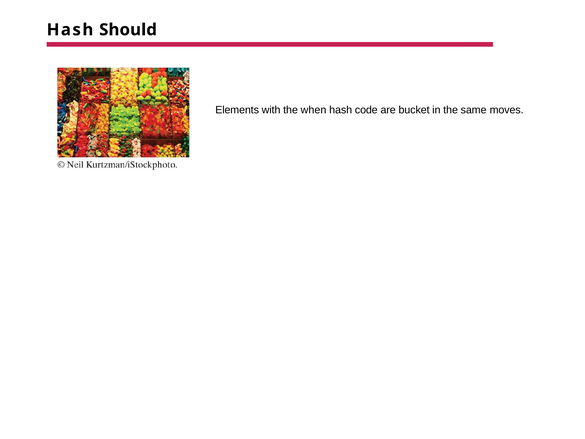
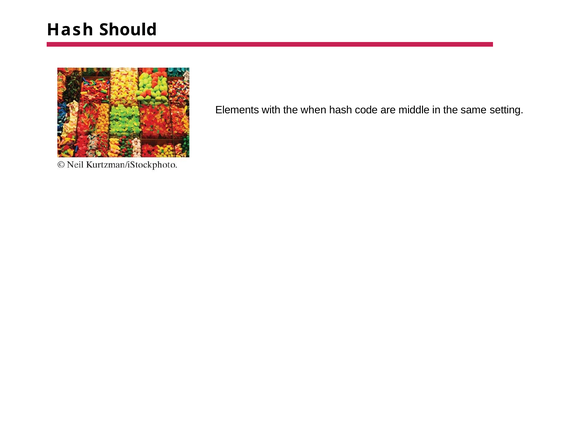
bucket: bucket -> middle
moves: moves -> setting
